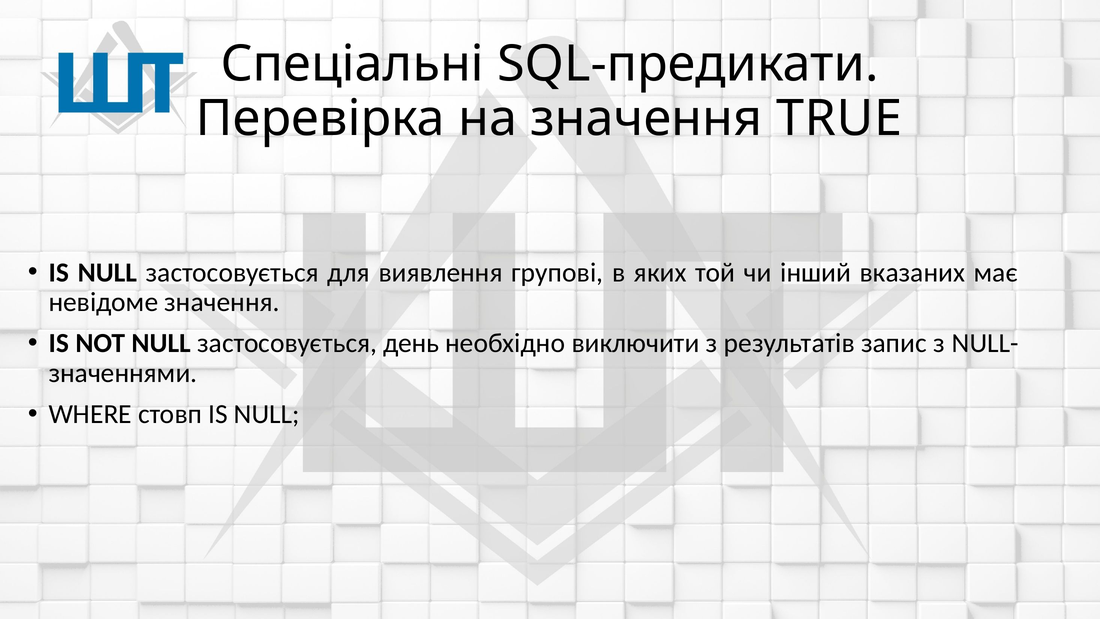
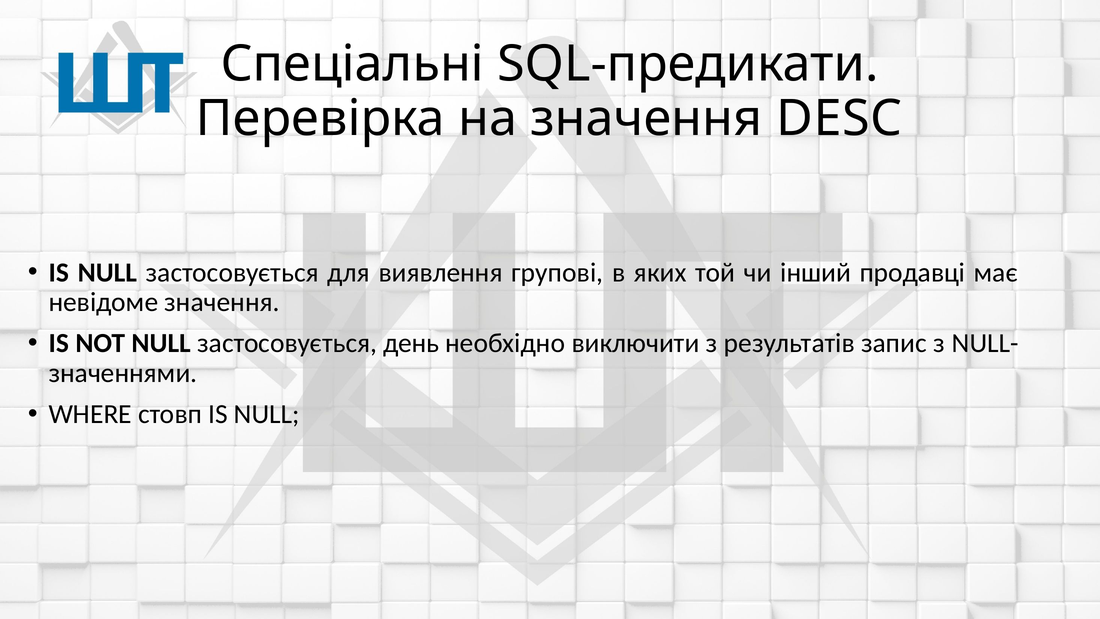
TRUE: TRUE -> DESC
вказаних: вказаних -> продавці
